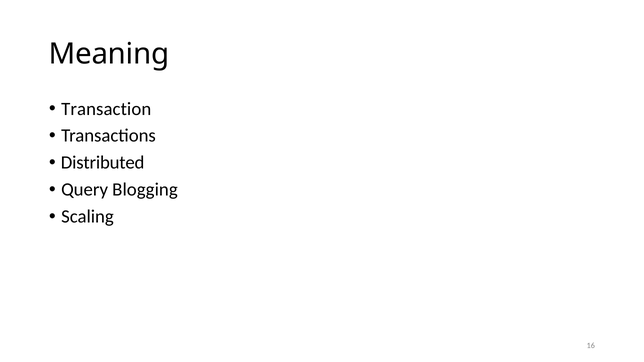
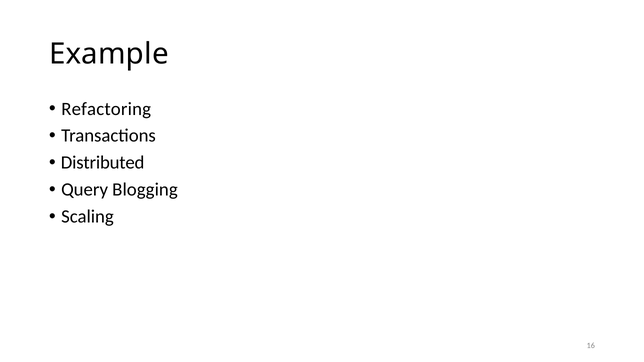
Meaning: Meaning -> Example
Transaction: Transaction -> Refactoring
